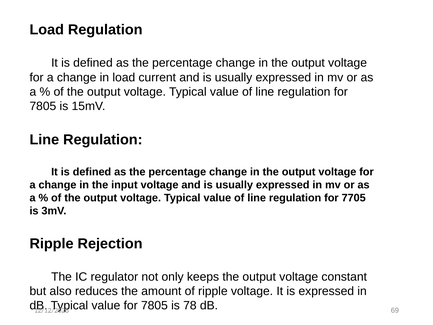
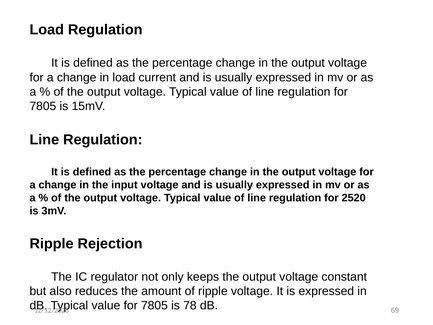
7705: 7705 -> 2520
